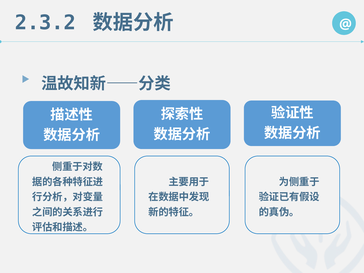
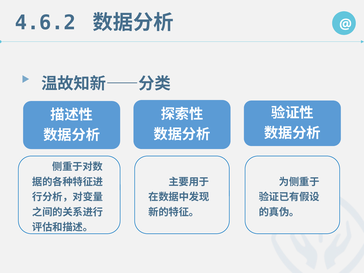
2.3.2: 2.3.2 -> 4.6.2
